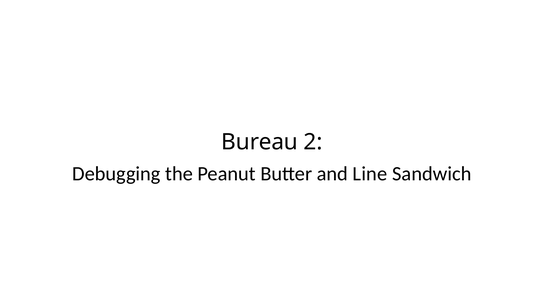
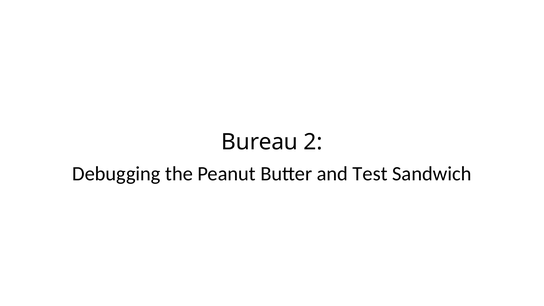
Line: Line -> Test
